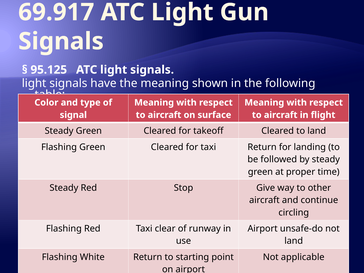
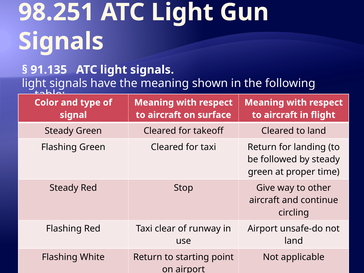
69.917: 69.917 -> 98.251
95.125: 95.125 -> 91.135
